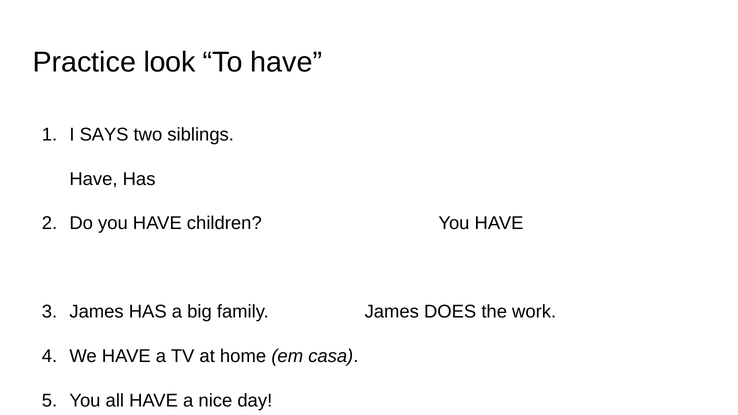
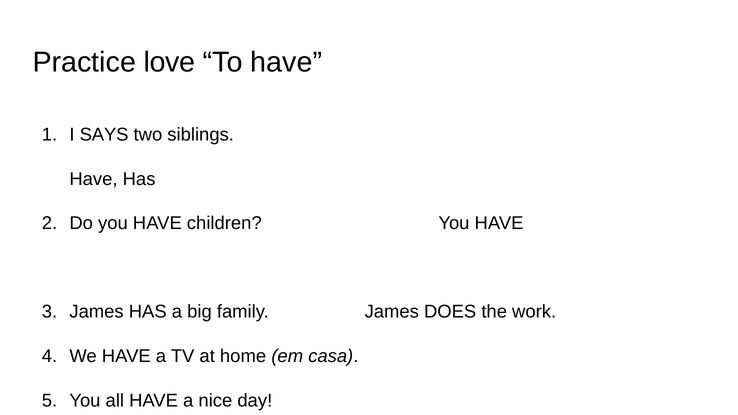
look: look -> love
